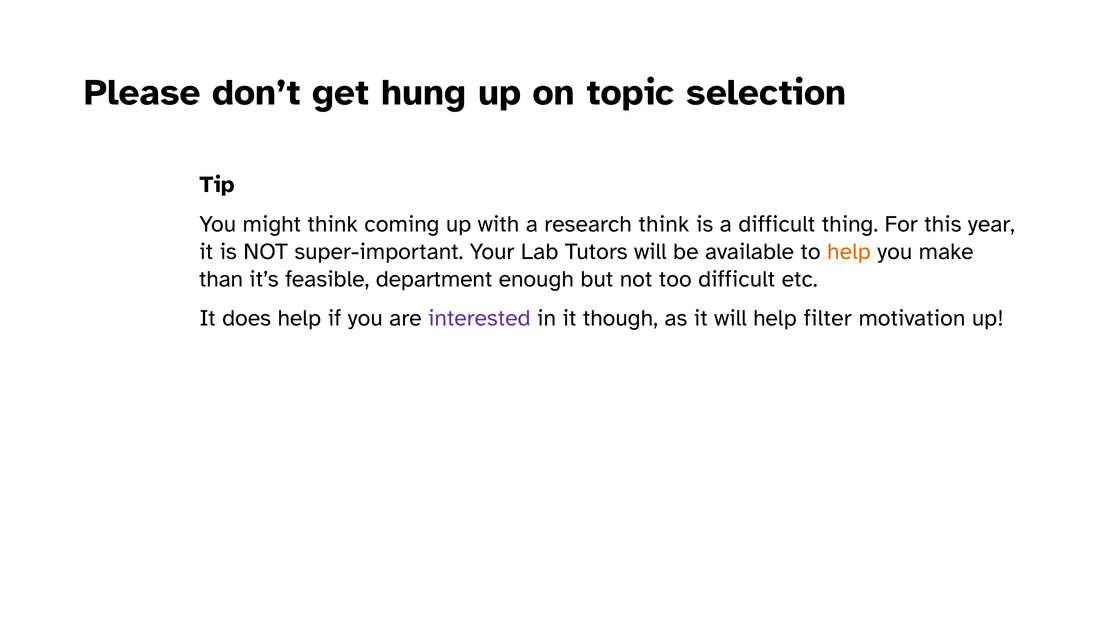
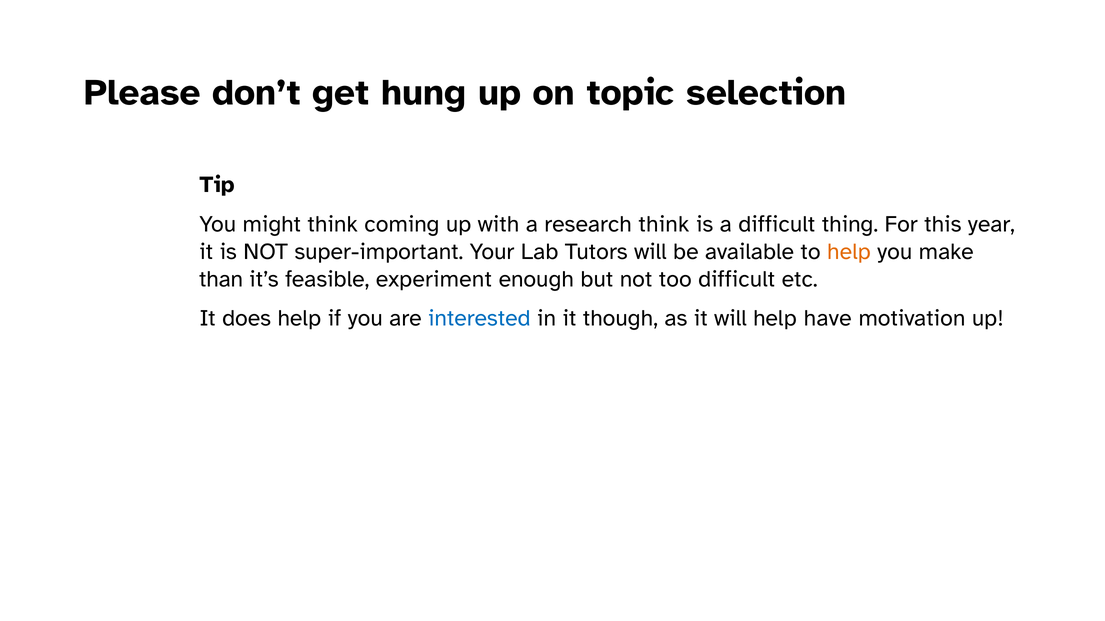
department: department -> experiment
interested colour: purple -> blue
filter: filter -> have
